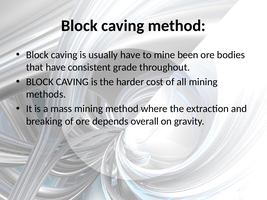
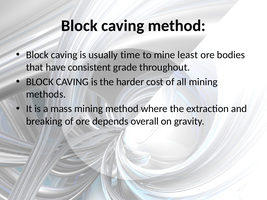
usually have: have -> time
been: been -> least
